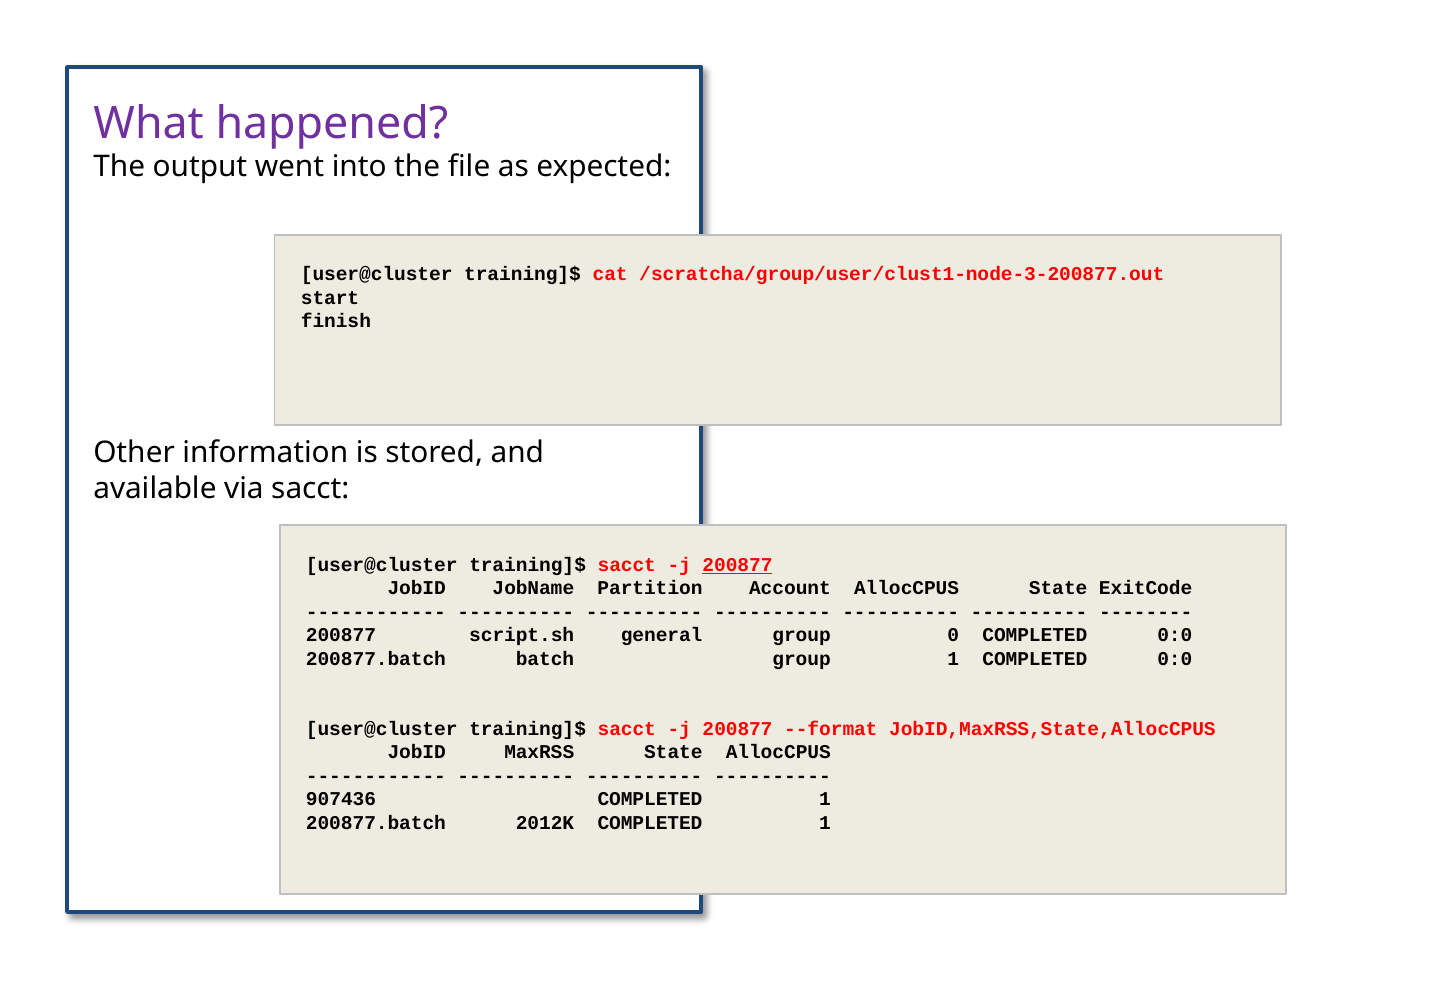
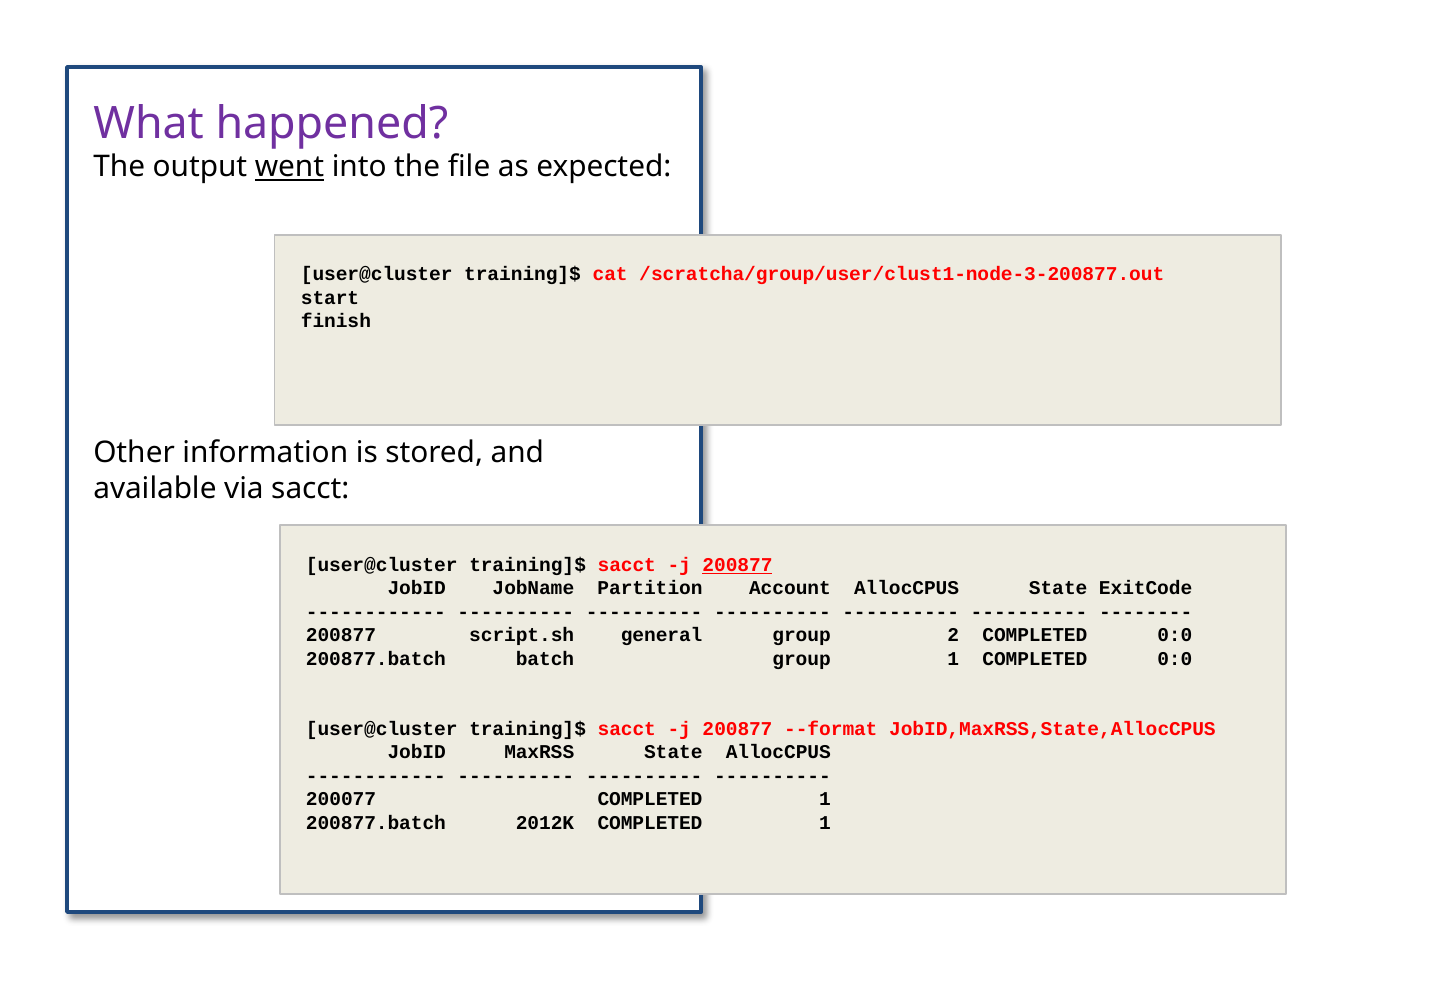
went underline: none -> present
0: 0 -> 2
907436: 907436 -> 200077
